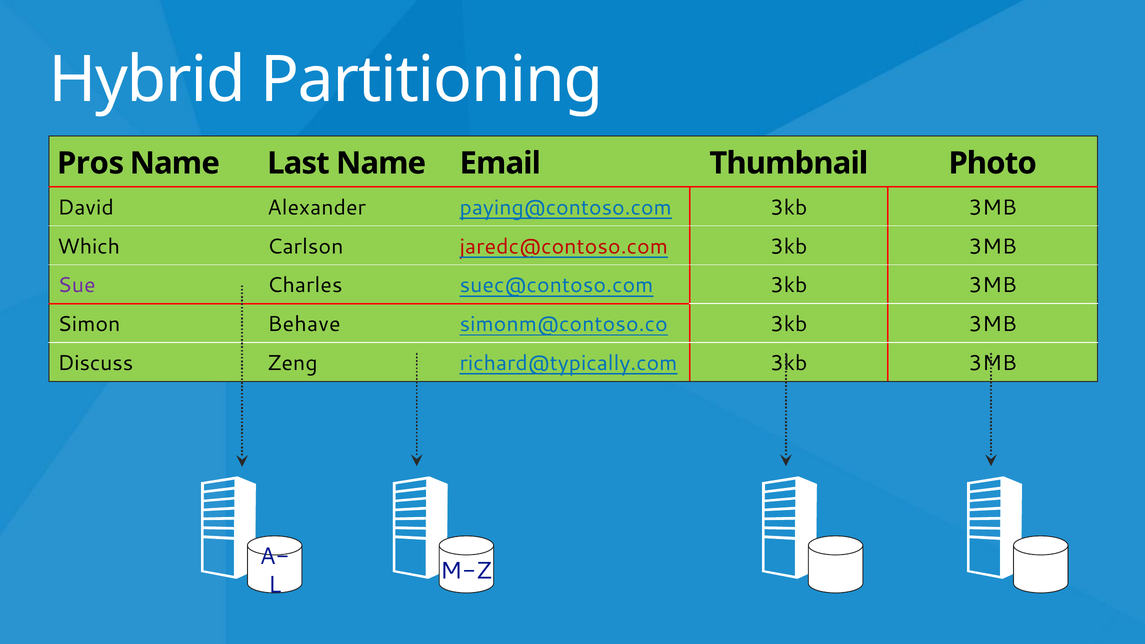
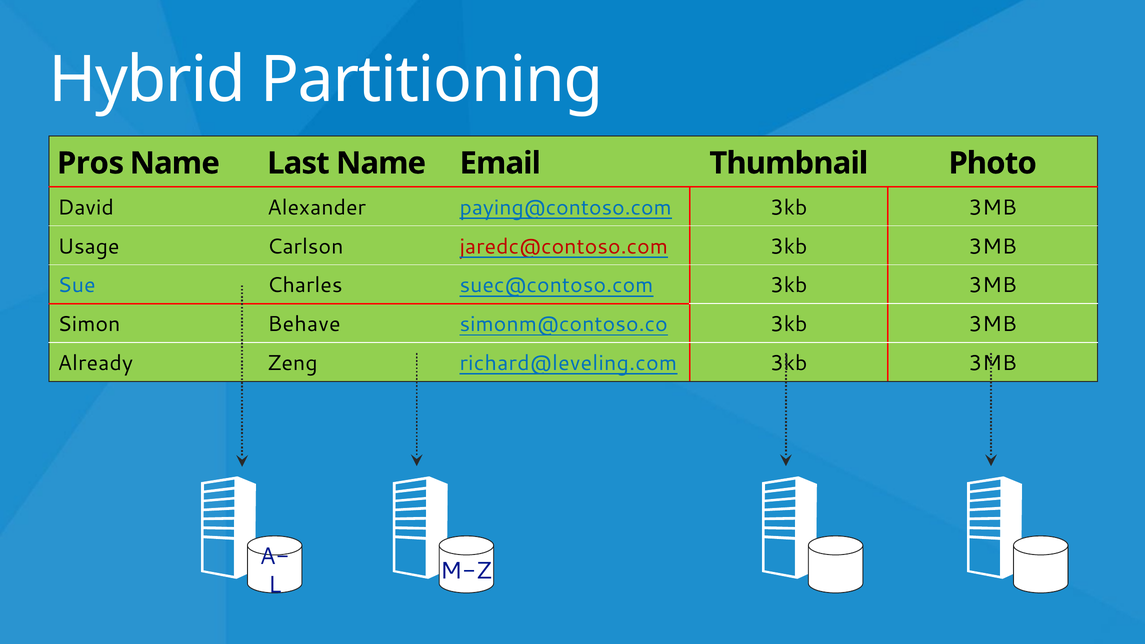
Which: Which -> Usage
Sue colour: purple -> blue
Discuss: Discuss -> Already
richard@typically.com: richard@typically.com -> richard@leveling.com
